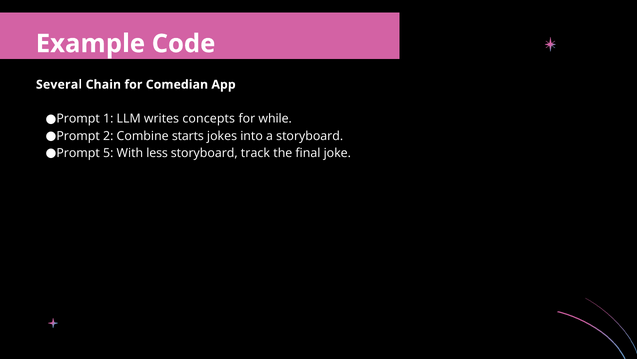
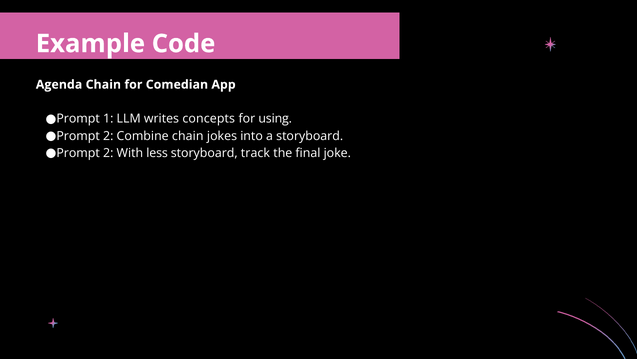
Several: Several -> Agenda
while: while -> using
Combine starts: starts -> chain
5 at (108, 153): 5 -> 2
